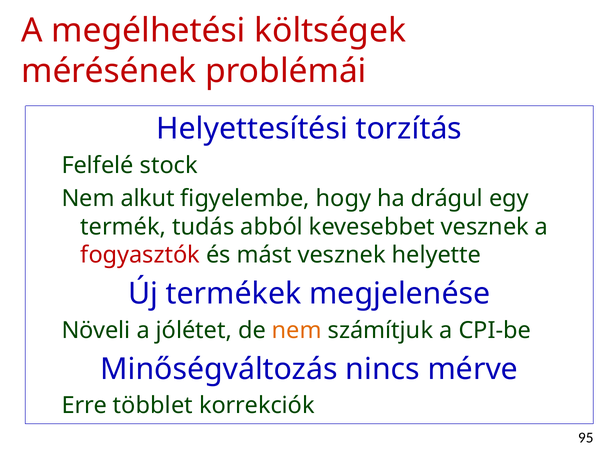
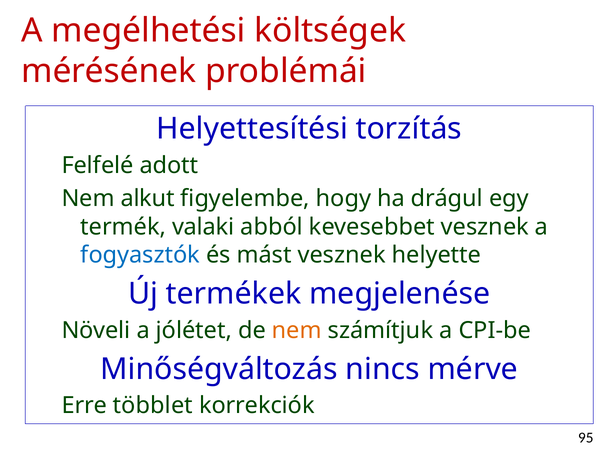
stock: stock -> adott
tudás: tudás -> valaki
fogyasztók colour: red -> blue
